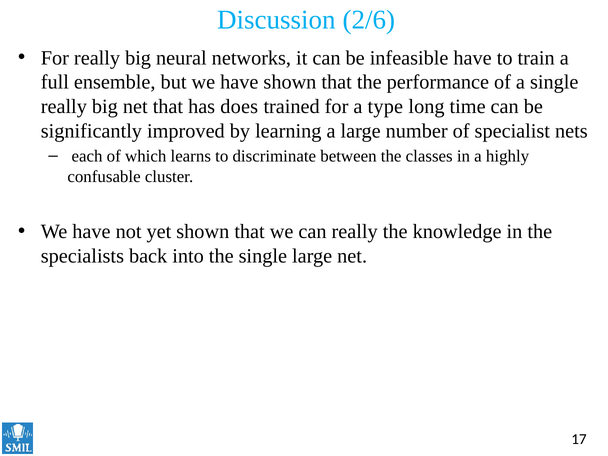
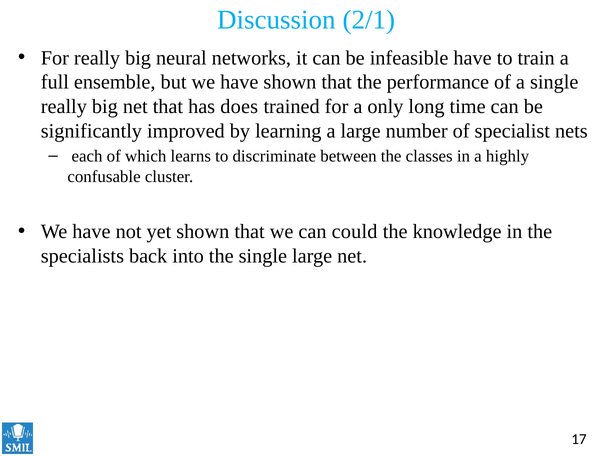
2/6: 2/6 -> 2/1
type: type -> only
can really: really -> could
